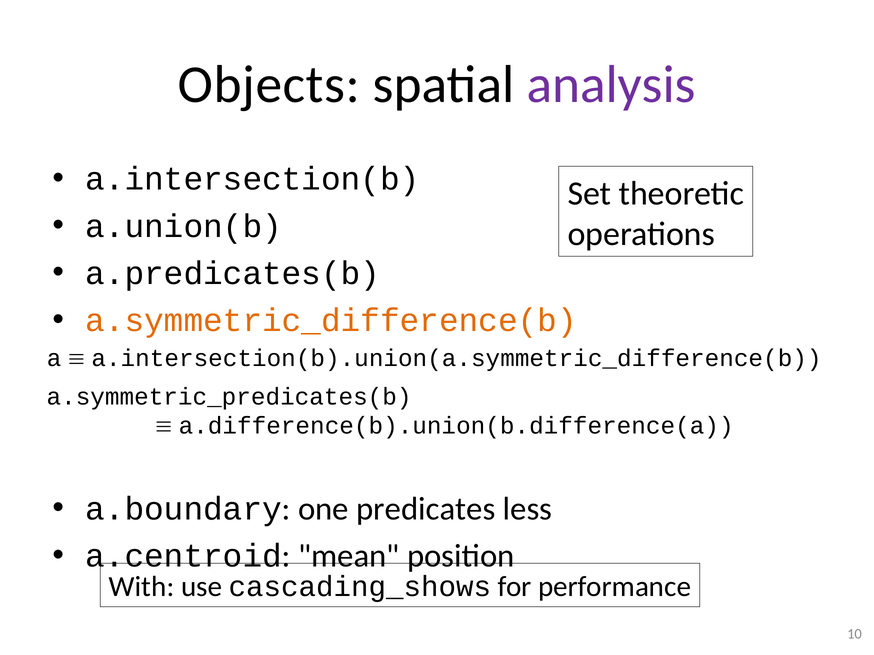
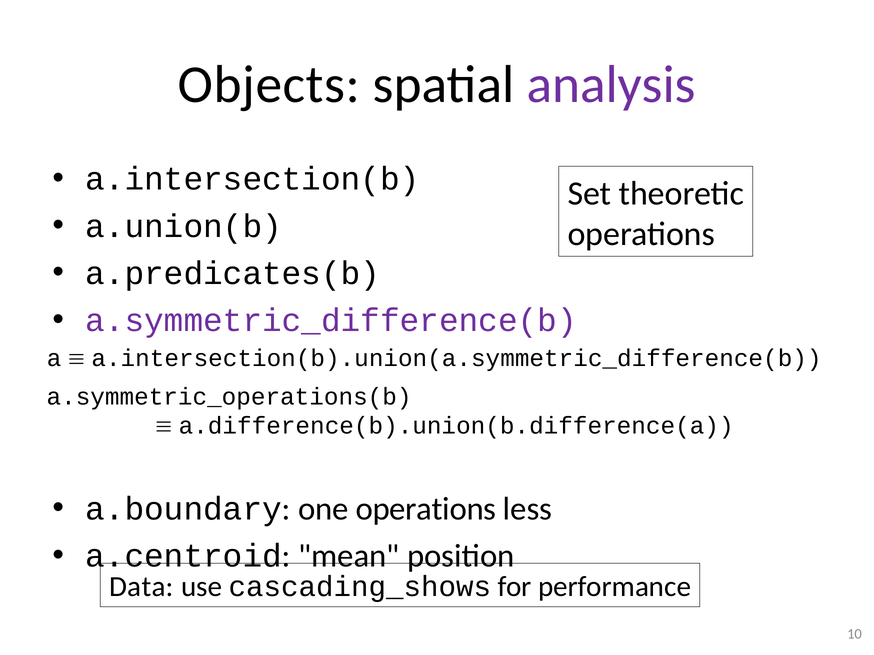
a.symmetric_difference(b colour: orange -> purple
a.symmetric_predicates(b: a.symmetric_predicates(b -> a.symmetric_operations(b
one predicates: predicates -> operations
With: With -> Data
